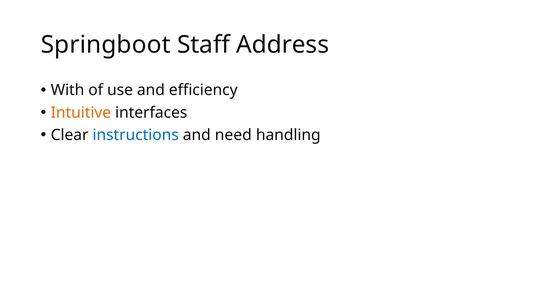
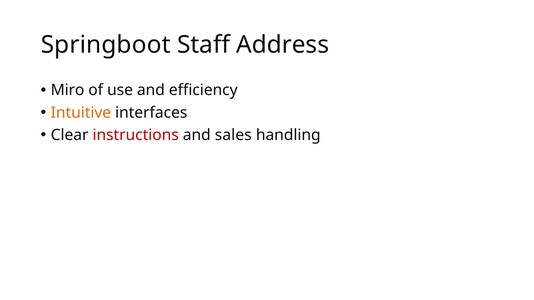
With: With -> Miro
instructions colour: blue -> red
need: need -> sales
